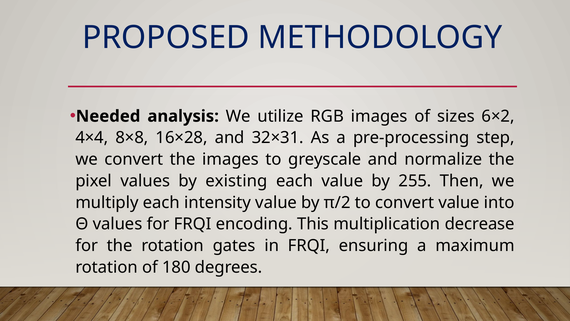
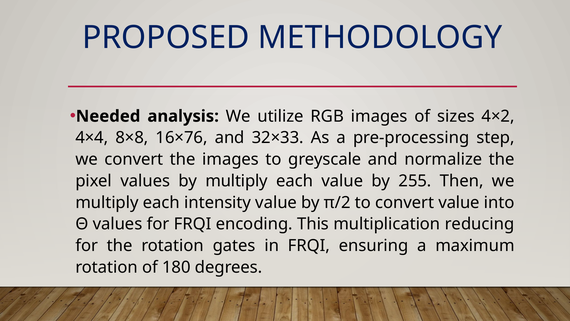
6×2: 6×2 -> 4×2
16×28: 16×28 -> 16×76
32×31: 32×31 -> 32×33
by existing: existing -> multiply
decrease: decrease -> reducing
